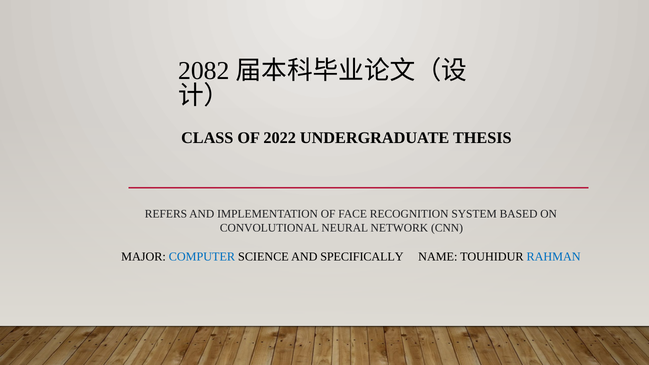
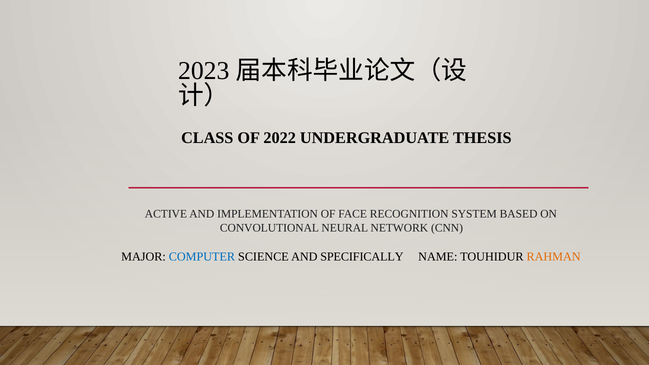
2082: 2082 -> 2023
REFERS: REFERS -> ACTIVE
RAHMAN colour: blue -> orange
